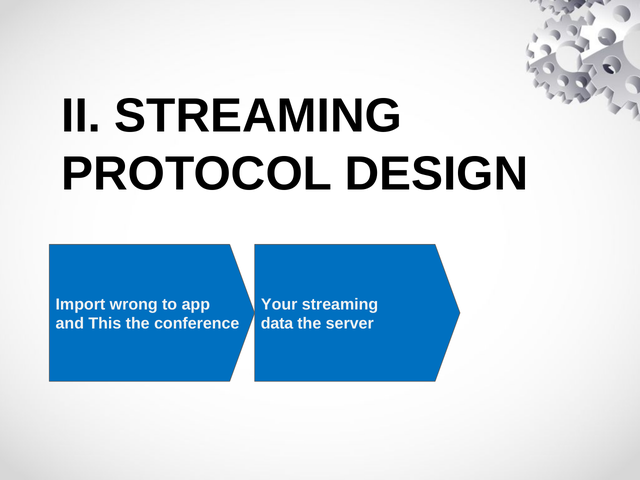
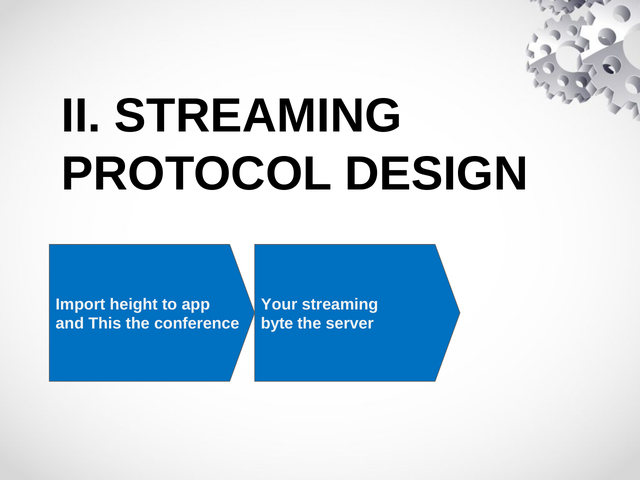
wrong: wrong -> height
data: data -> byte
